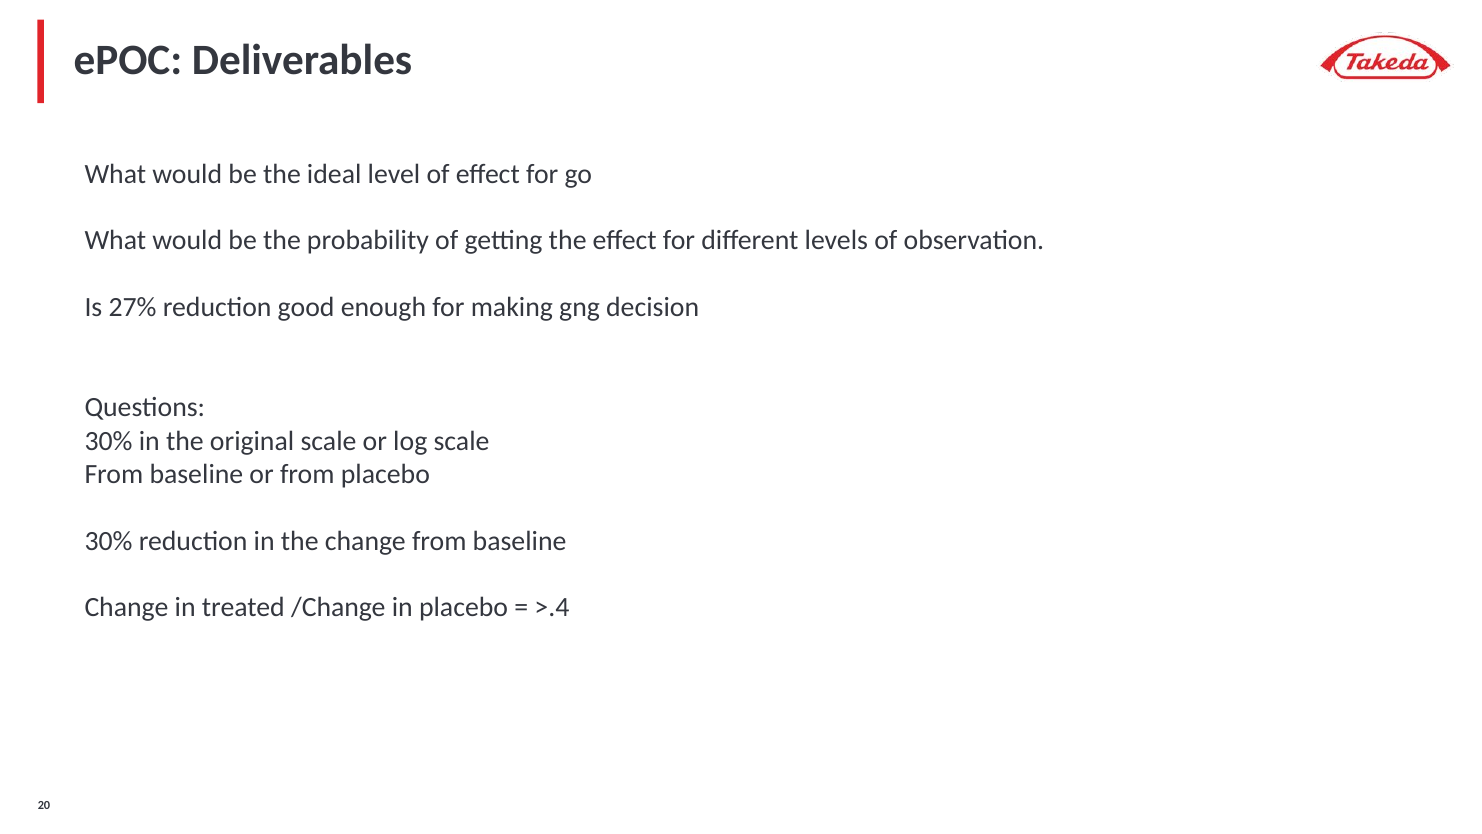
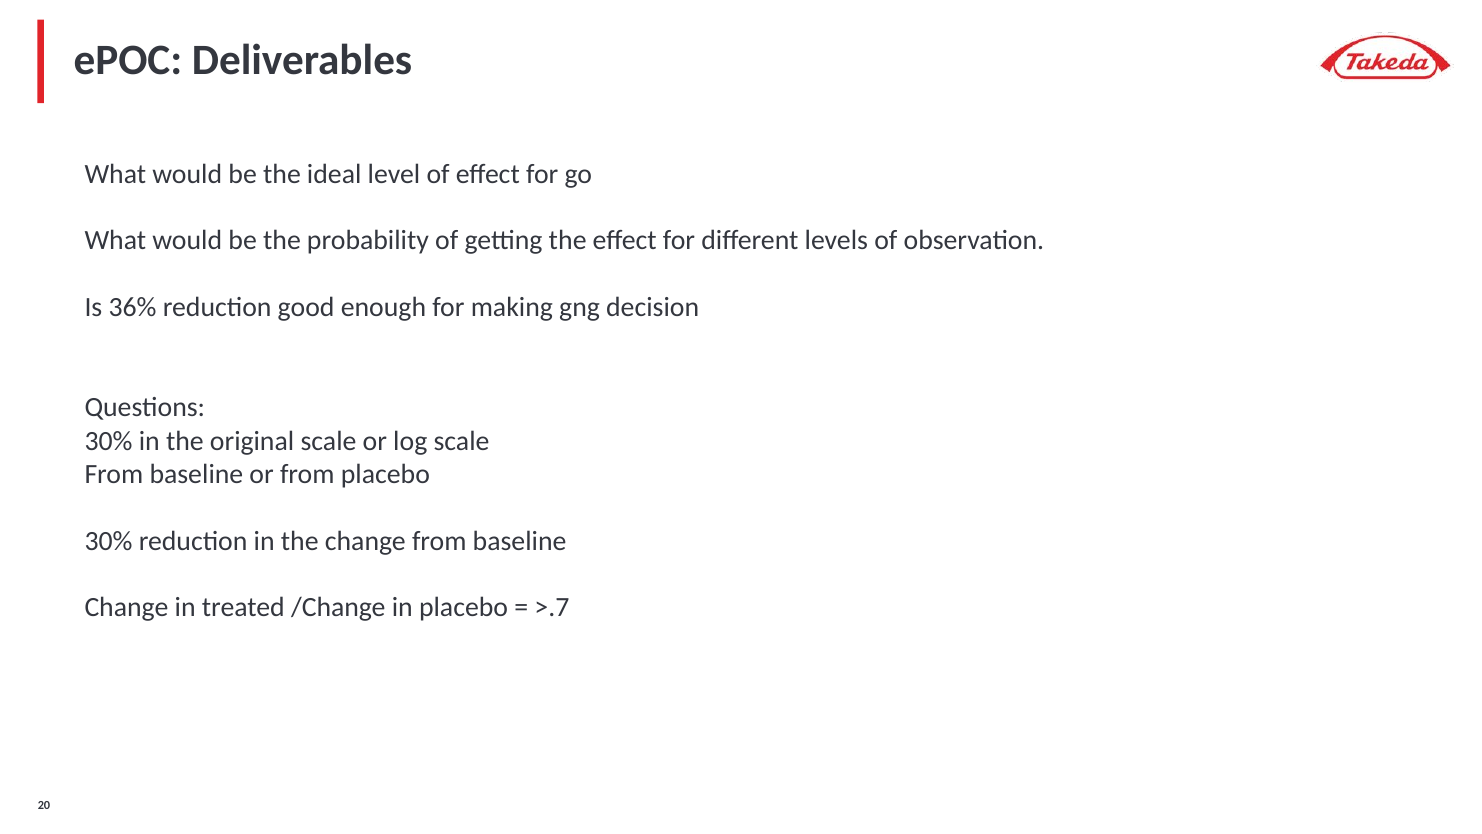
27%: 27% -> 36%
>.4: >.4 -> >.7
